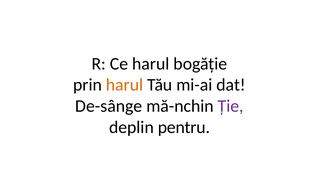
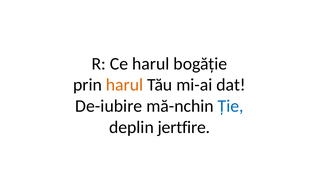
De-sânge: De-sânge -> De-iubire
Ție colour: purple -> blue
pentru: pentru -> jertfire
